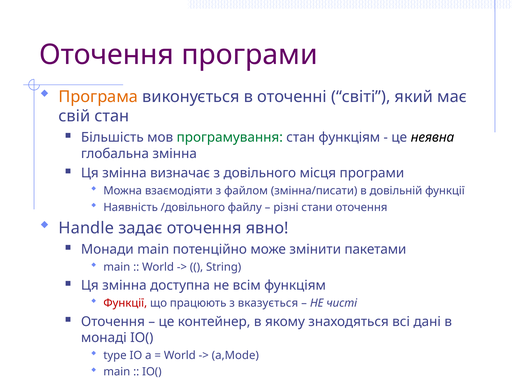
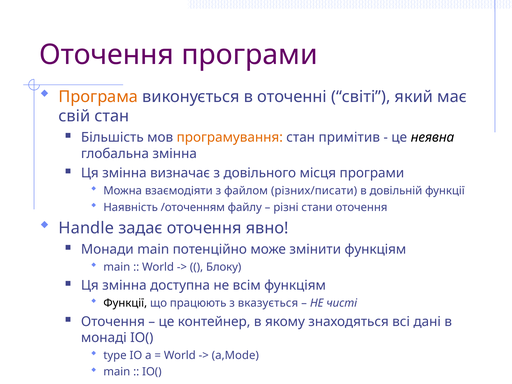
програмування colour: green -> orange
стан функціям: функціям -> примітив
змінна/писати: змінна/писати -> різних/писати
/довільного: /довільного -> /оточенням
змінити пакетами: пакетами -> функціям
String: String -> Блоку
Функції at (125, 303) colour: red -> black
